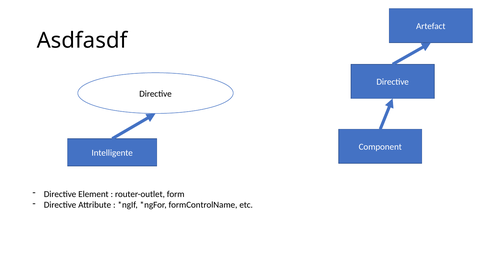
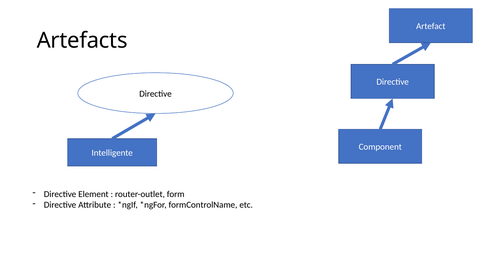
Asdfasdf: Asdfasdf -> Artefacts
